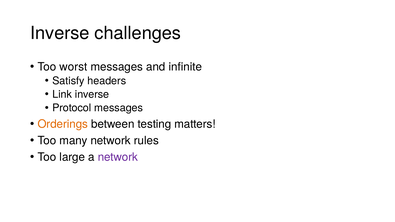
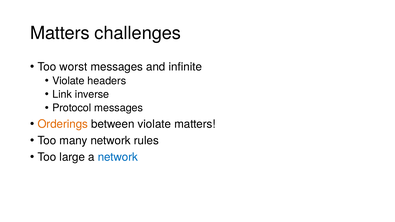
Inverse at (60, 33): Inverse -> Matters
Satisfy at (68, 81): Satisfy -> Violate
between testing: testing -> violate
network at (118, 157) colour: purple -> blue
